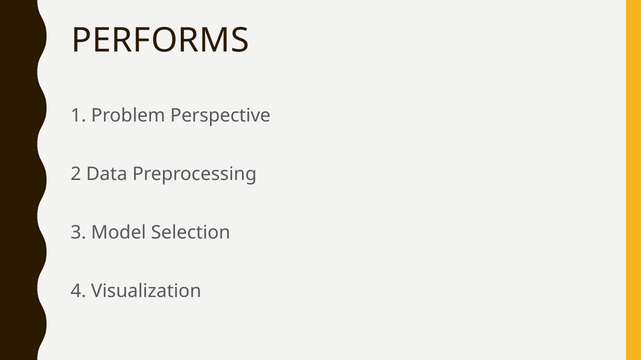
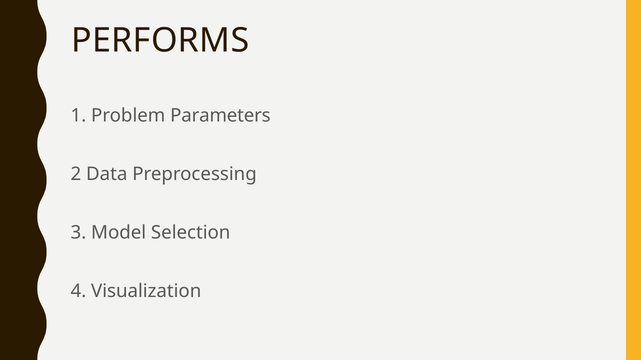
Perspective: Perspective -> Parameters
